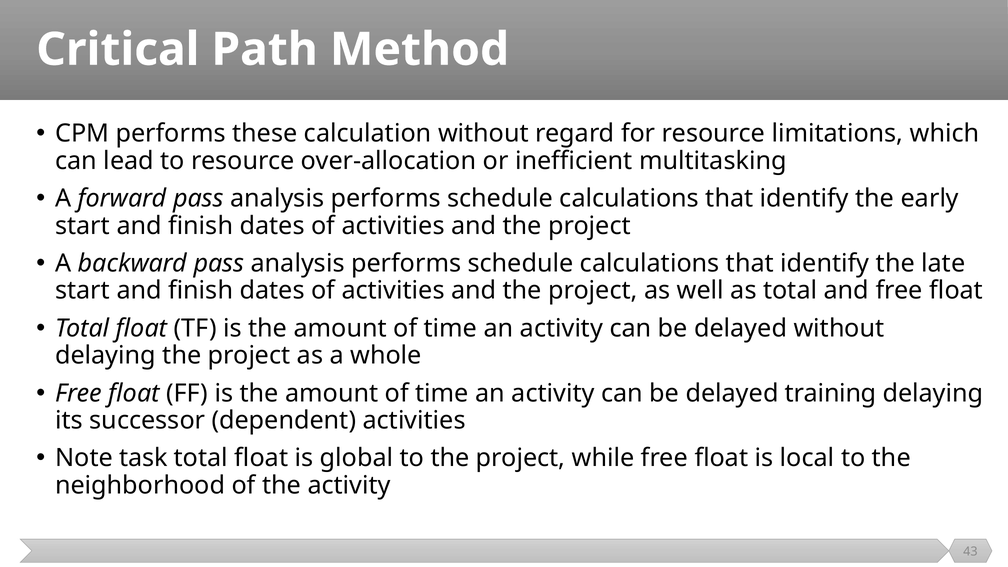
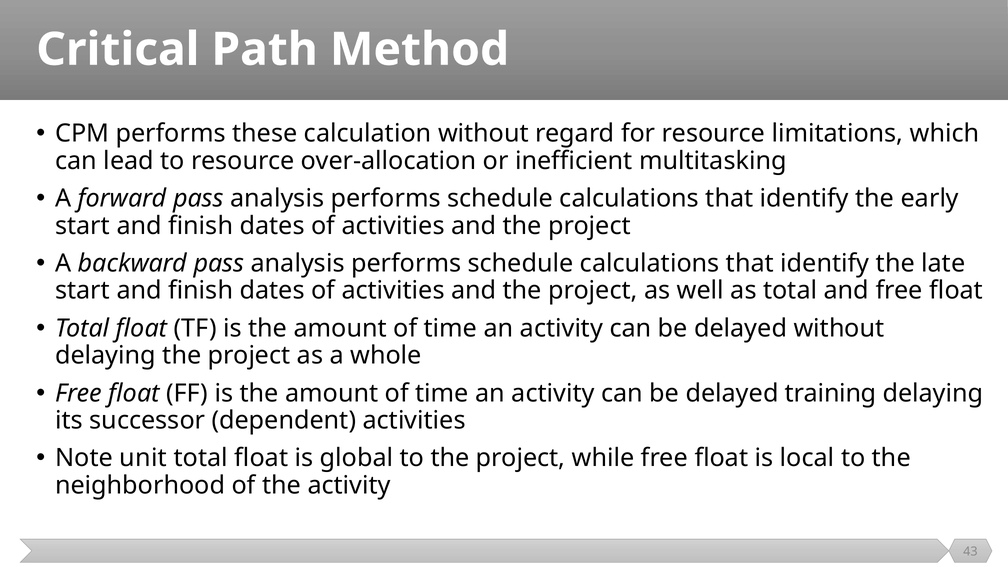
task: task -> unit
